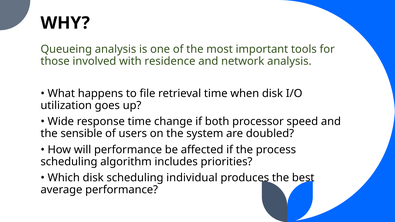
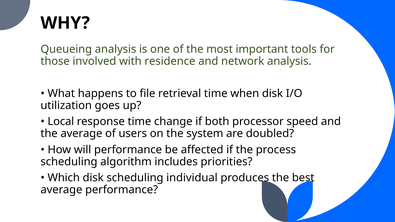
Wide: Wide -> Local
the sensible: sensible -> average
